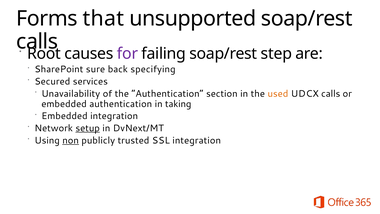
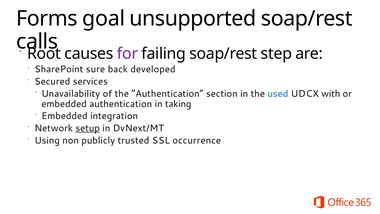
that: that -> goal
specifying: specifying -> developed
used colour: orange -> blue
UDCX calls: calls -> with
non underline: present -> none
SSL integration: integration -> occurrence
